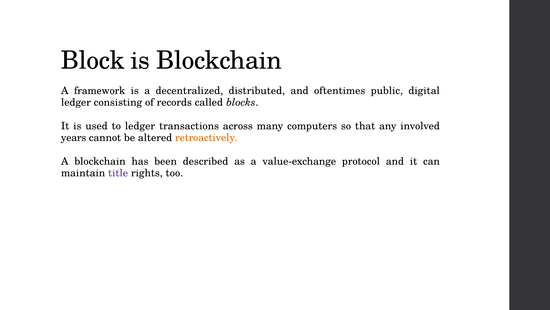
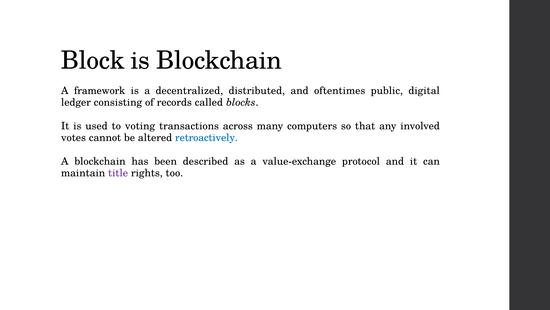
to ledger: ledger -> voting
years: years -> votes
retroactively colour: orange -> blue
